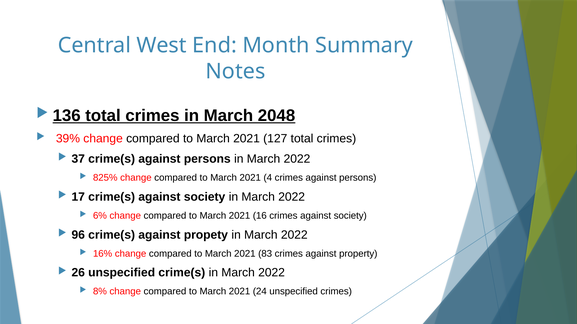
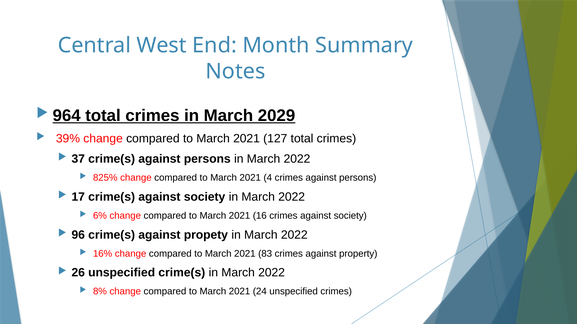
136: 136 -> 964
2048: 2048 -> 2029
